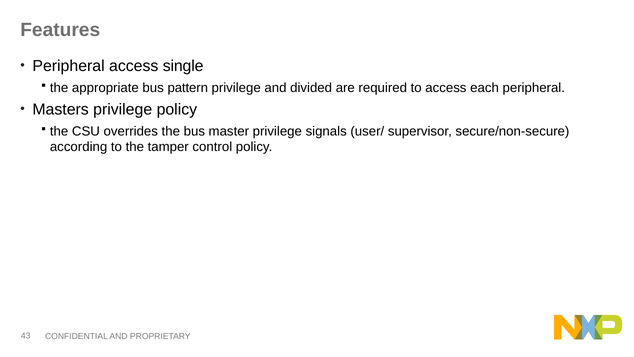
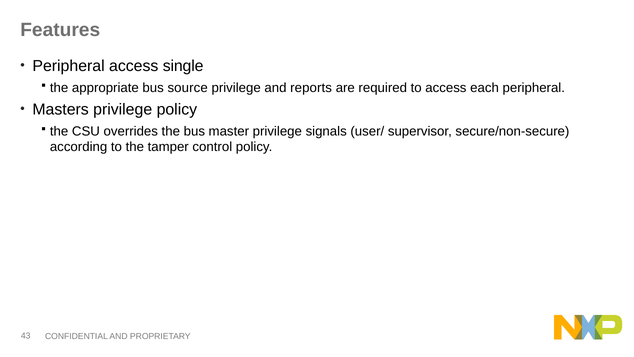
pattern: pattern -> source
divided: divided -> reports
